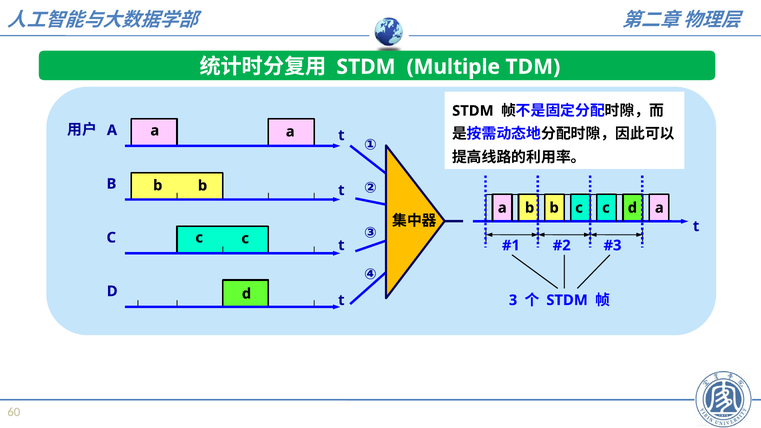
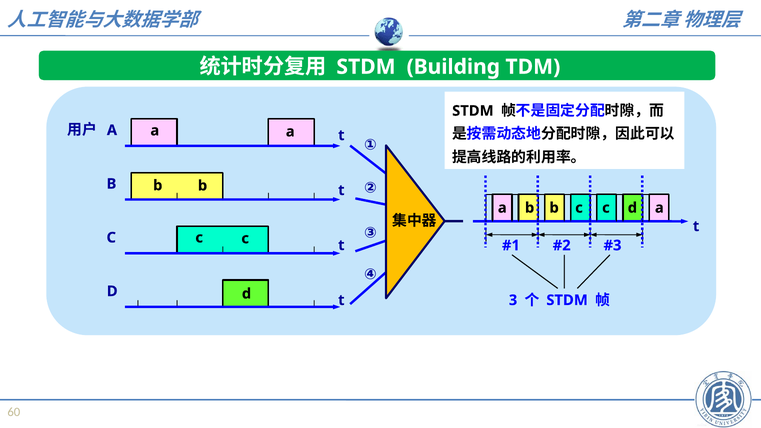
Multiple: Multiple -> Building
